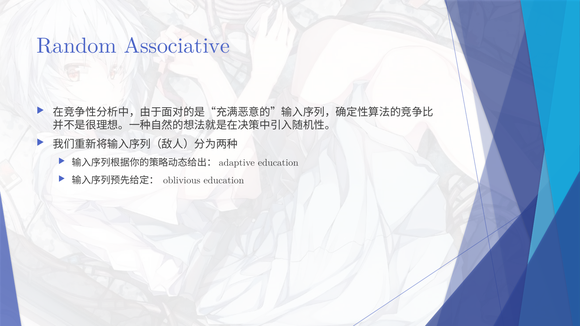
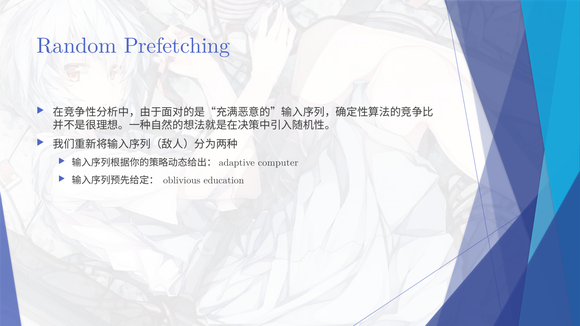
Associative: Associative -> Prefetching
education at (278, 163): education -> computer
